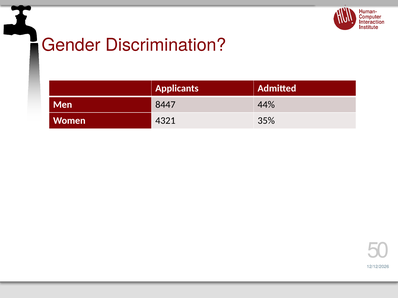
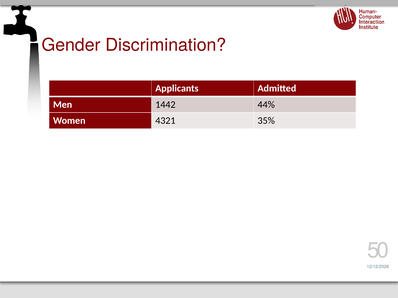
8447: 8447 -> 1442
